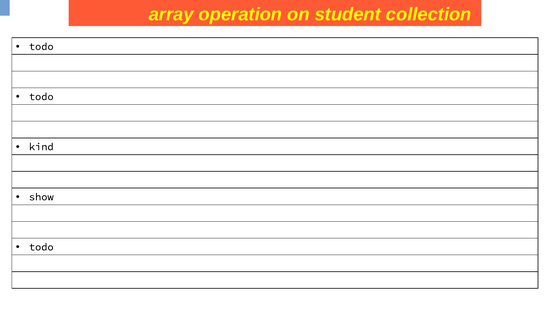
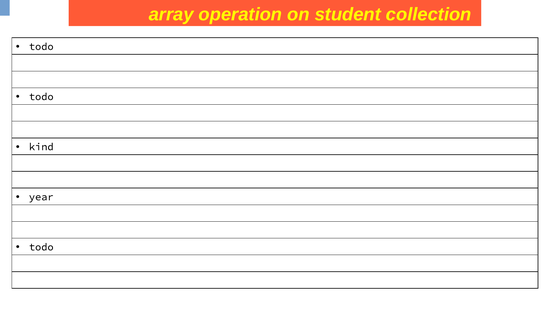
show: show -> year
